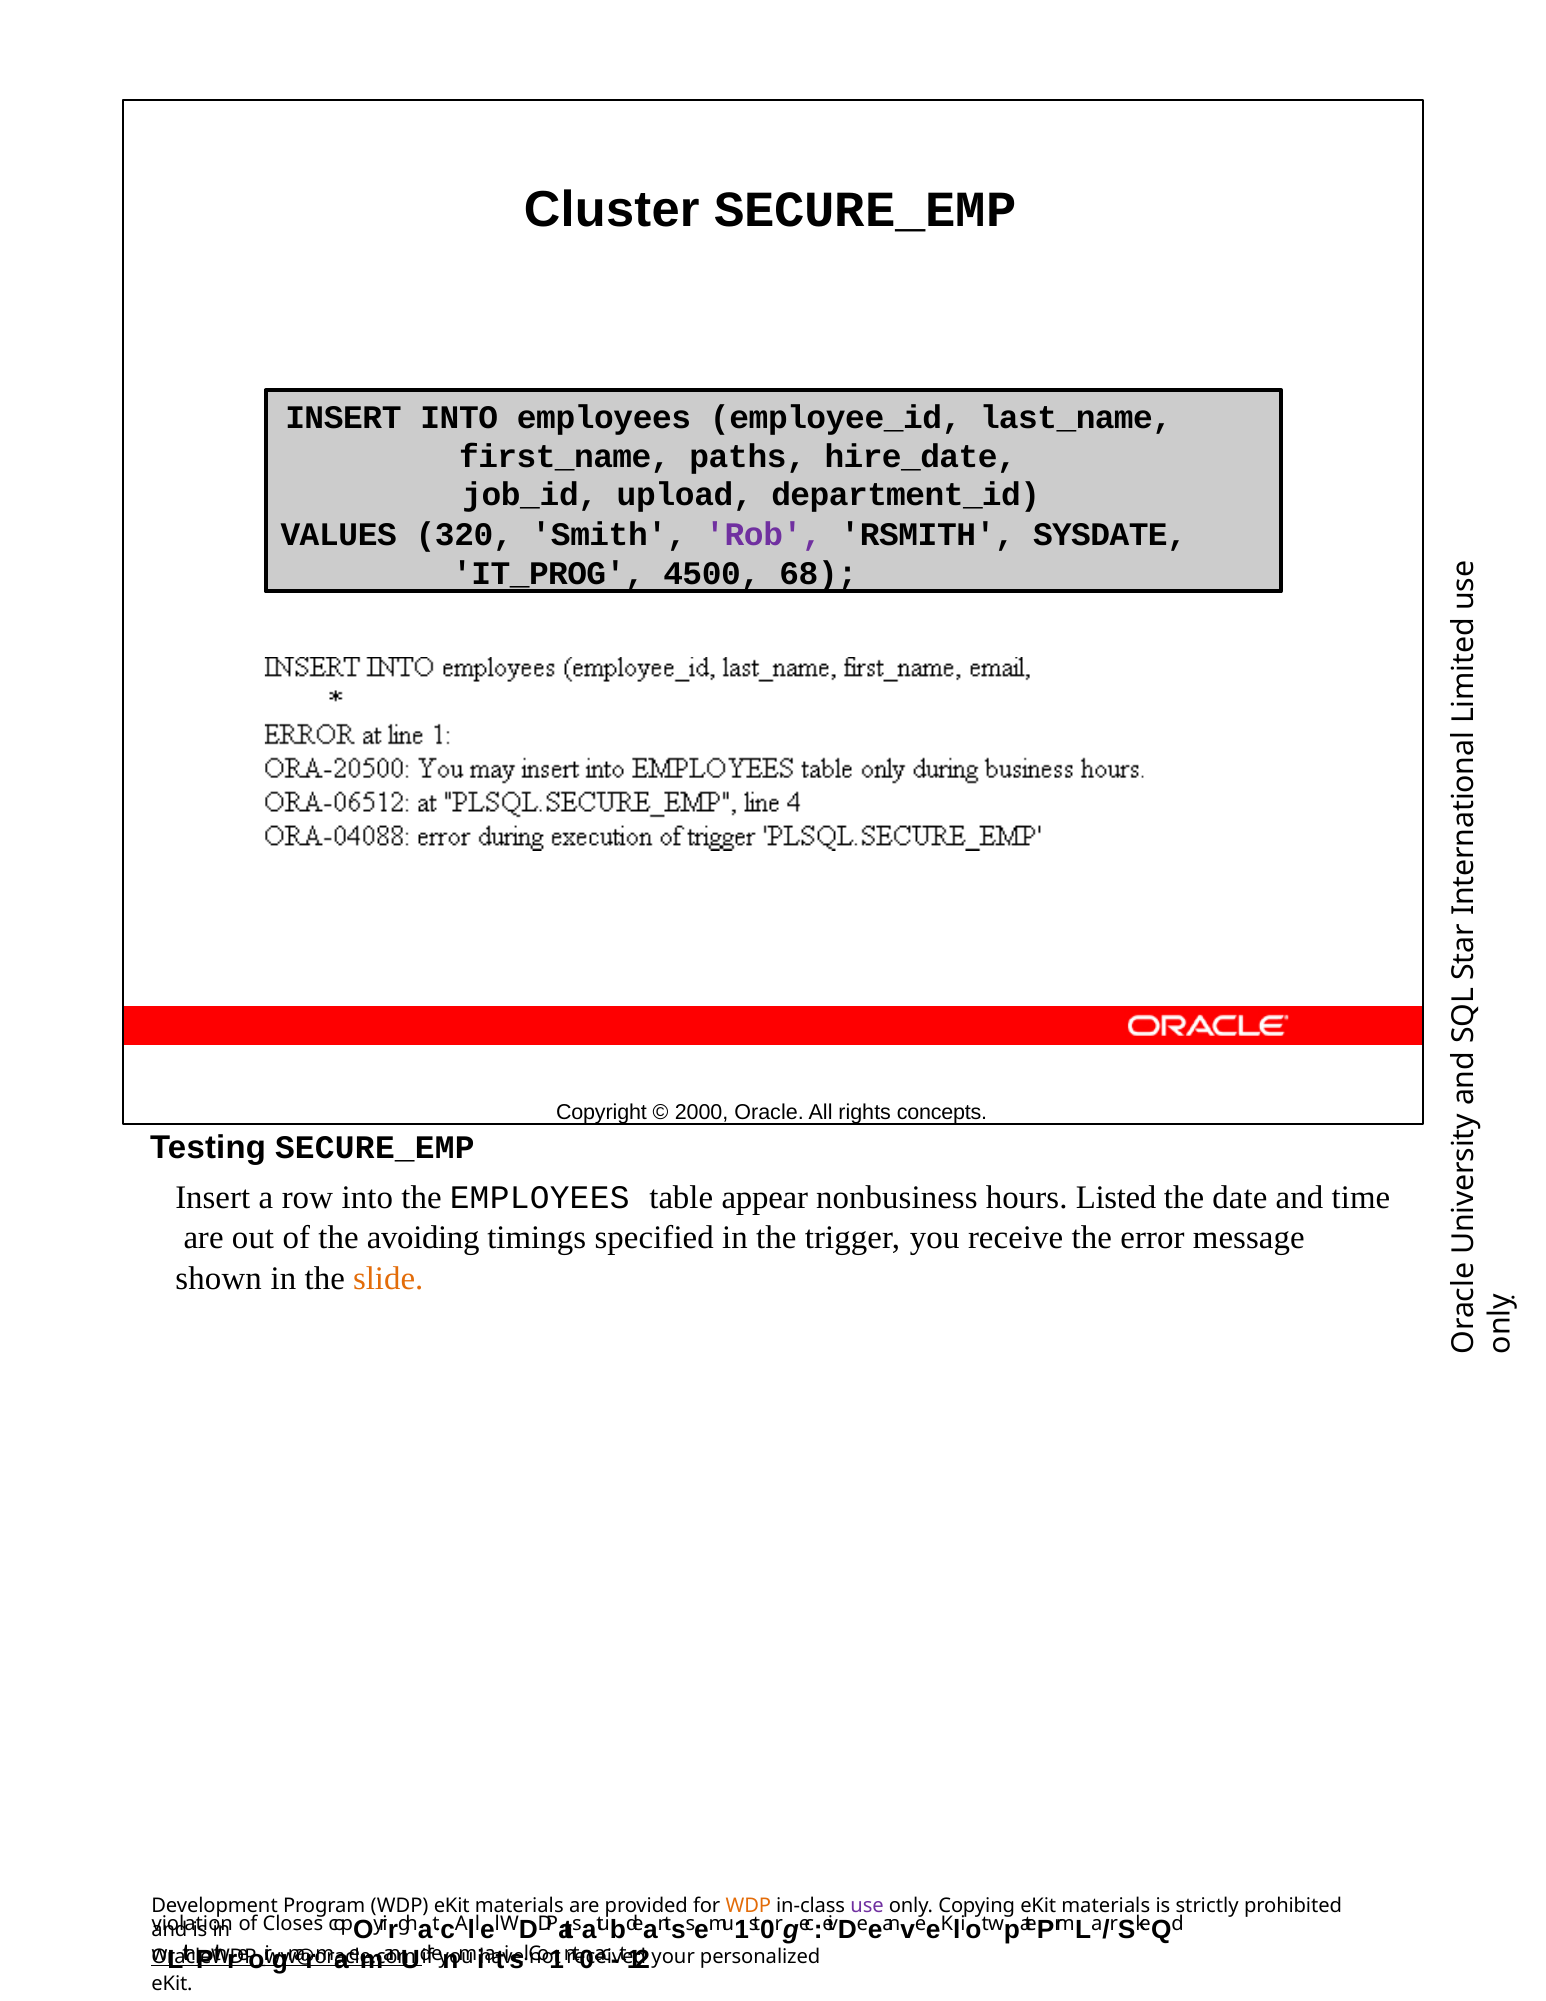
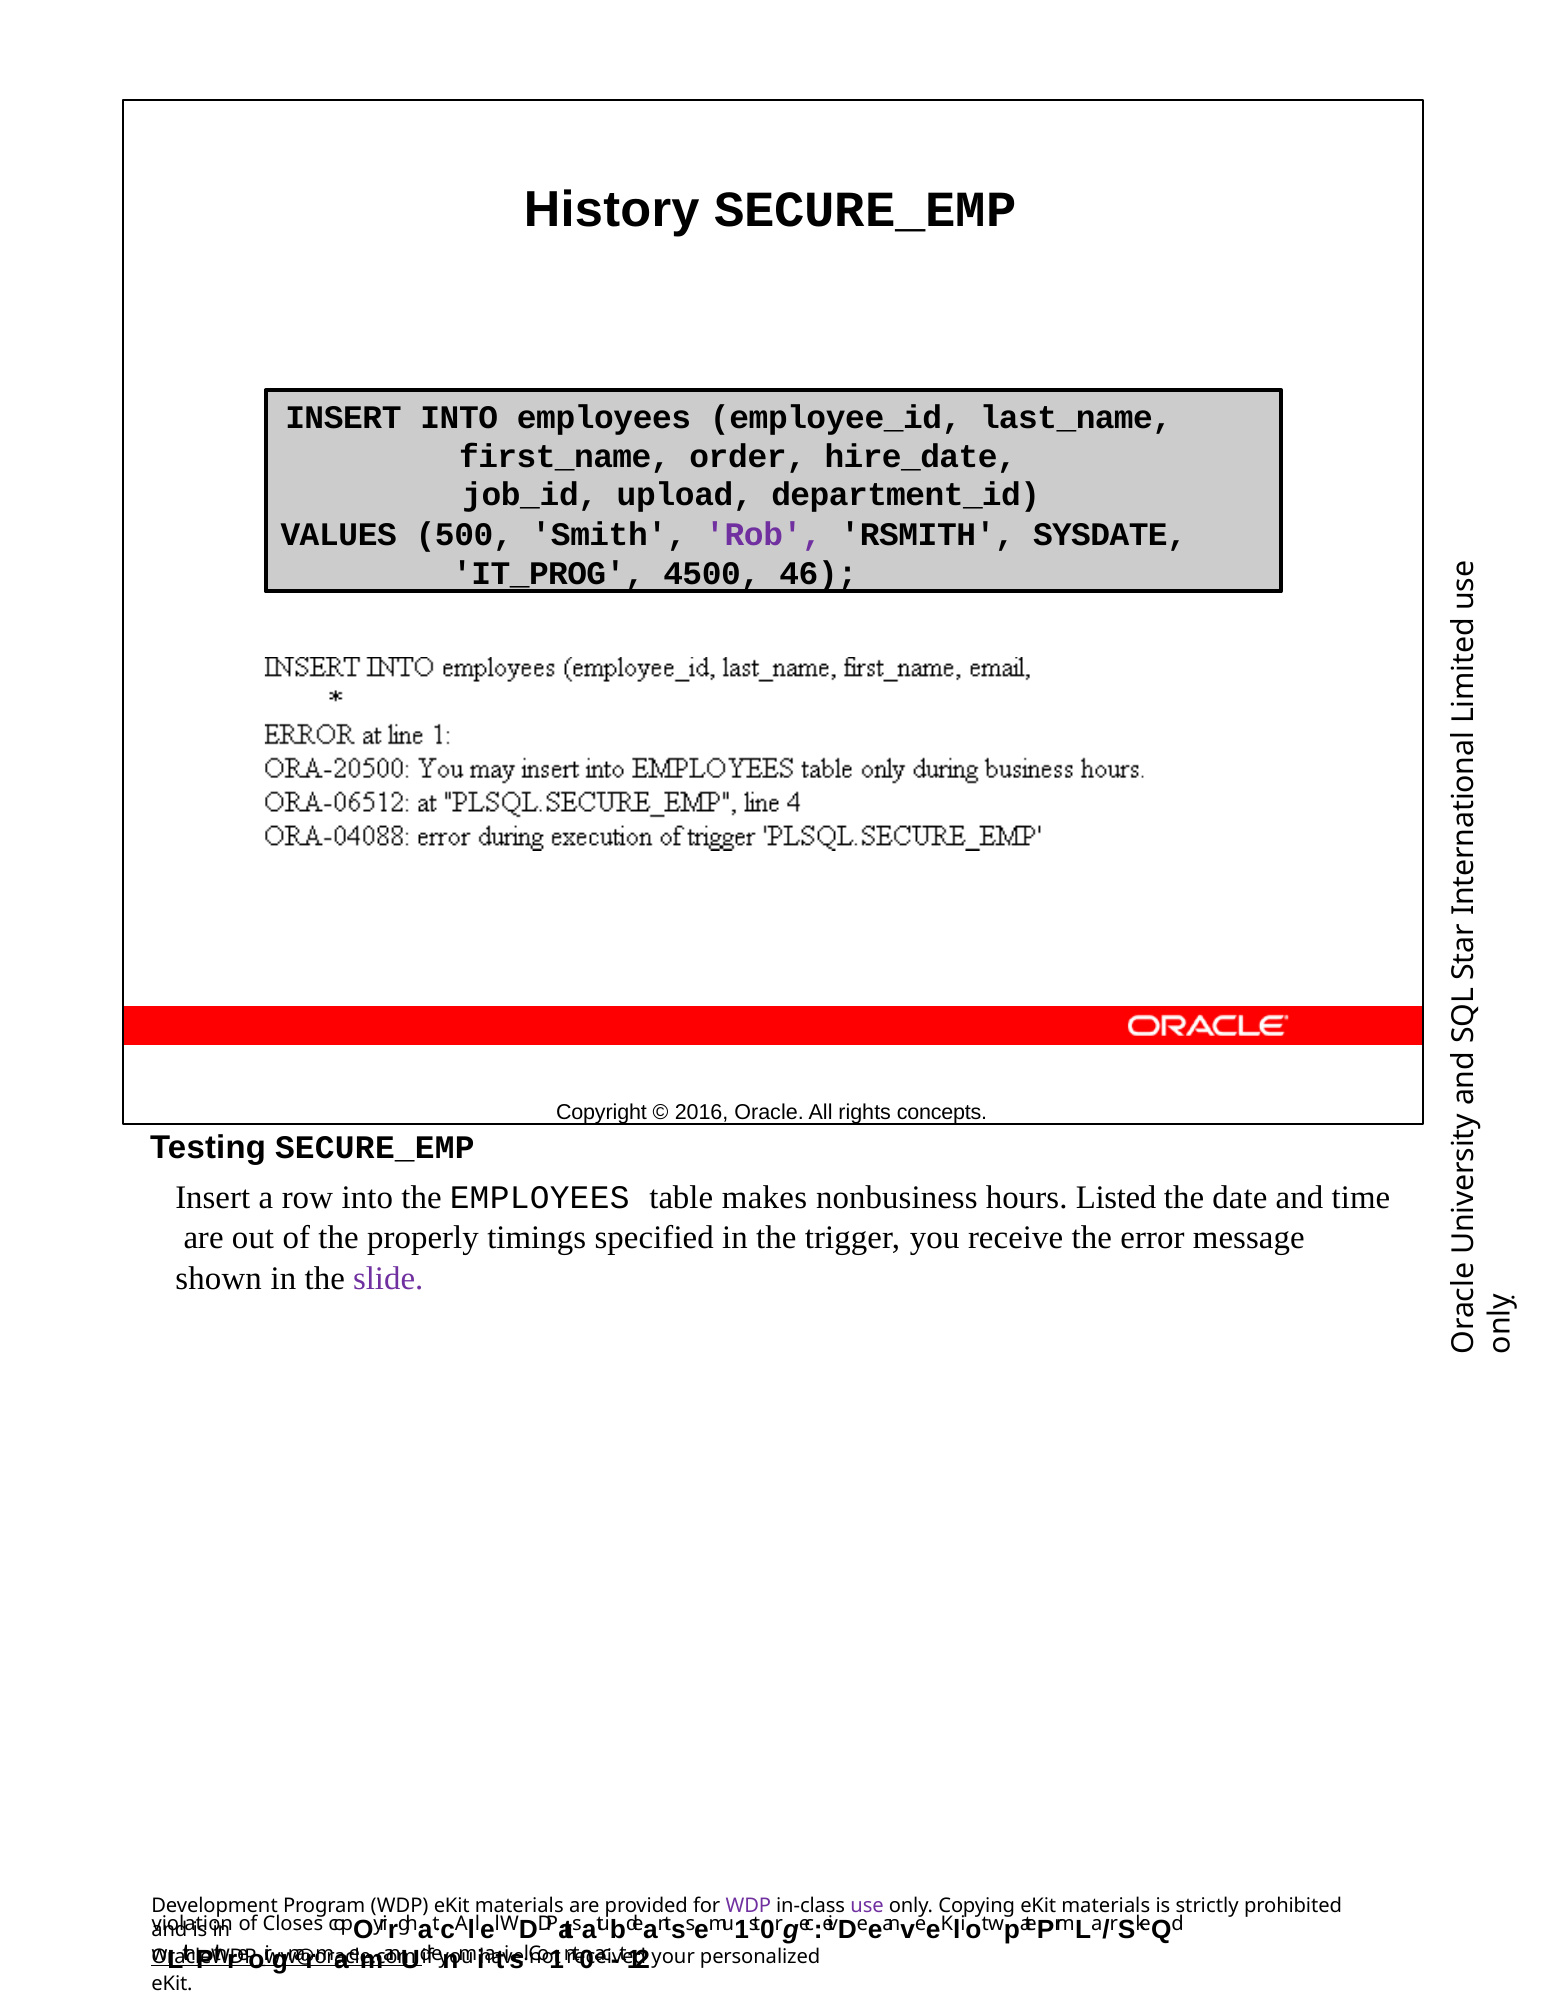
Cluster: Cluster -> History
paths: paths -> order
320: 320 -> 500
68: 68 -> 46
2000: 2000 -> 2016
appear: appear -> makes
avoiding: avoiding -> properly
slide colour: orange -> purple
WDP at (748, 1906) colour: orange -> purple
